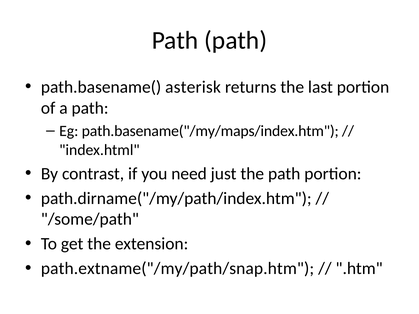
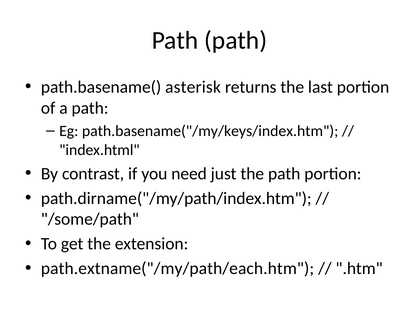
path.basename("/my/maps/index.htm: path.basename("/my/maps/index.htm -> path.basename("/my/keys/index.htm
path.extname("/my/path/snap.htm: path.extname("/my/path/snap.htm -> path.extname("/my/path/each.htm
